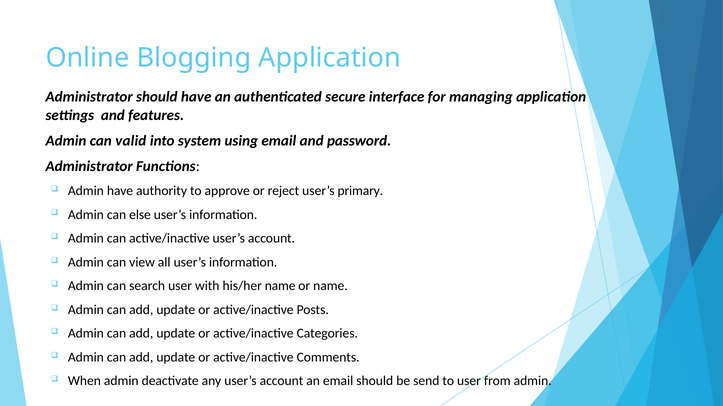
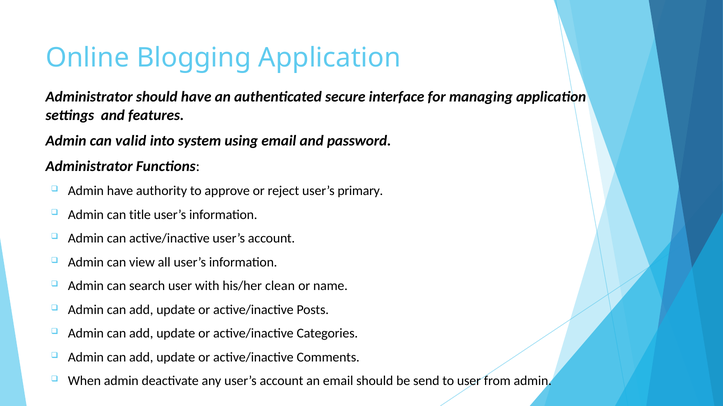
else: else -> title
his/her name: name -> clean
